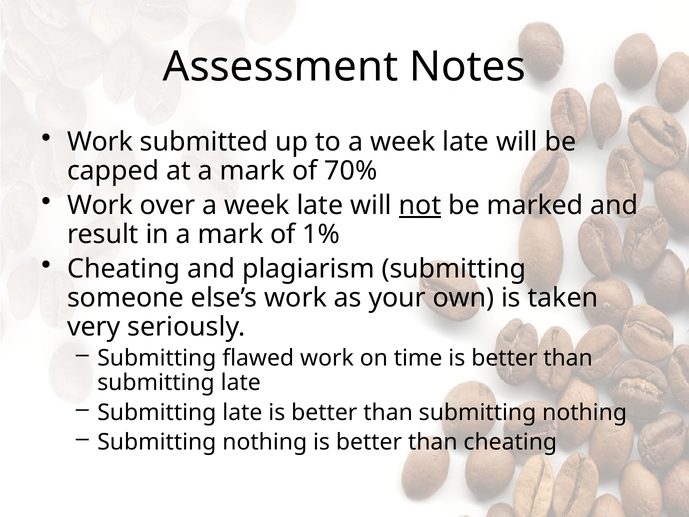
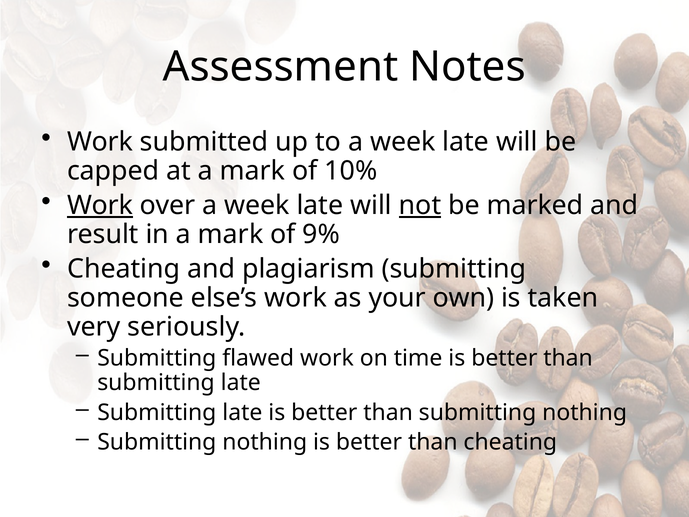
70%: 70% -> 10%
Work at (100, 205) underline: none -> present
1%: 1% -> 9%
